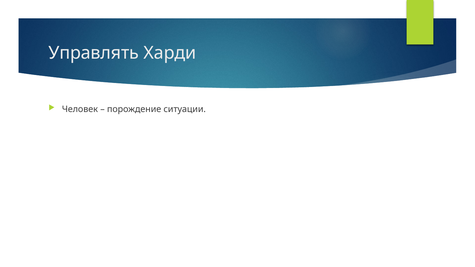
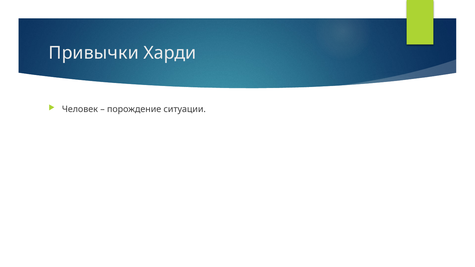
Управлять: Управлять -> Привычки
